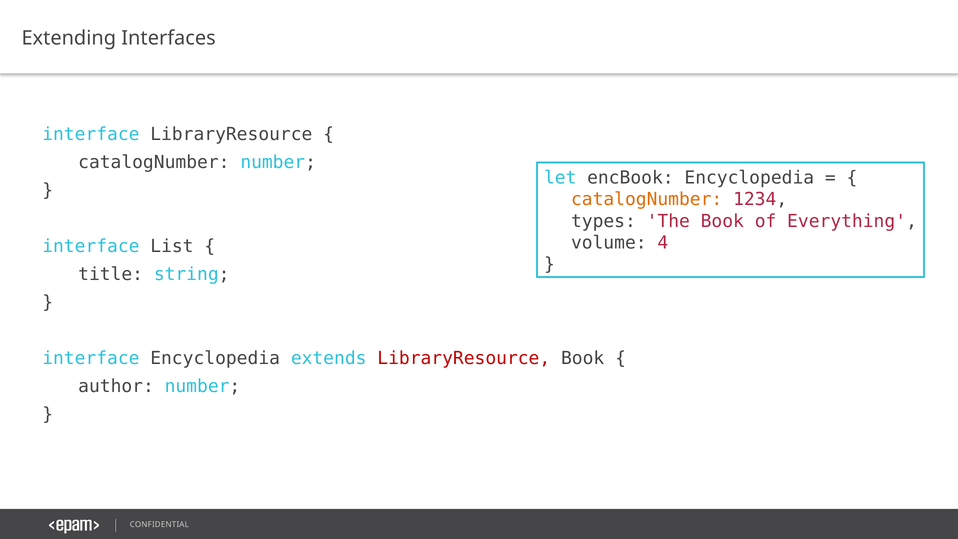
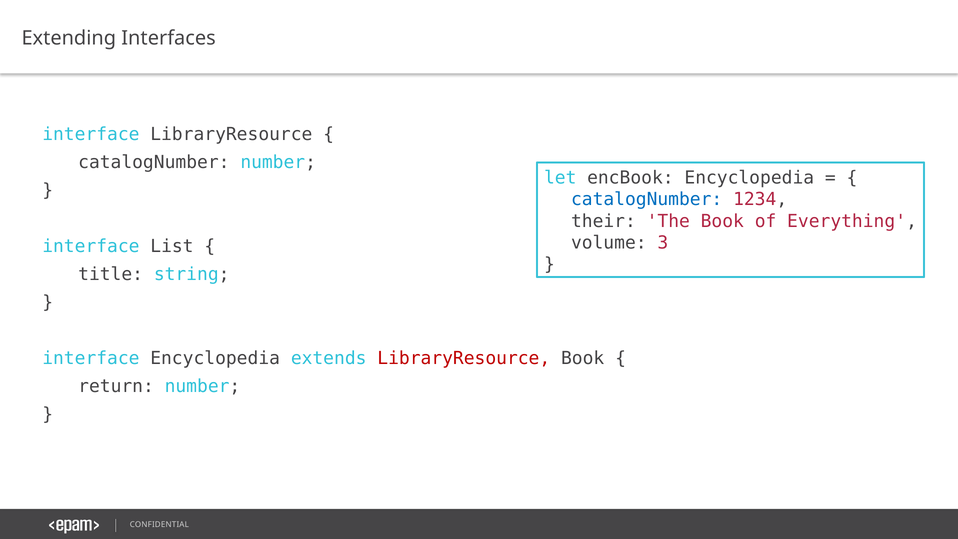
catalogNumber at (647, 199) colour: orange -> blue
types: types -> their
4: 4 -> 3
author: author -> return
